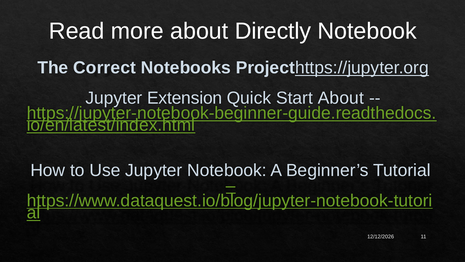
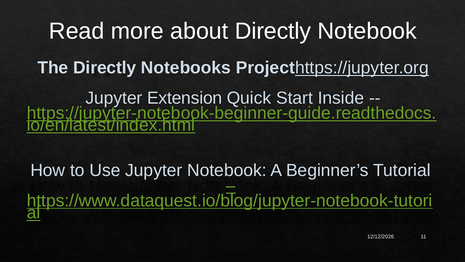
The Correct: Correct -> Directly
Start About: About -> Inside
